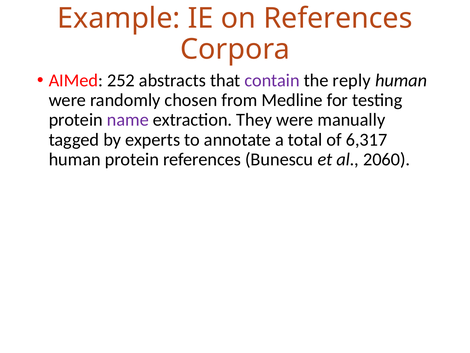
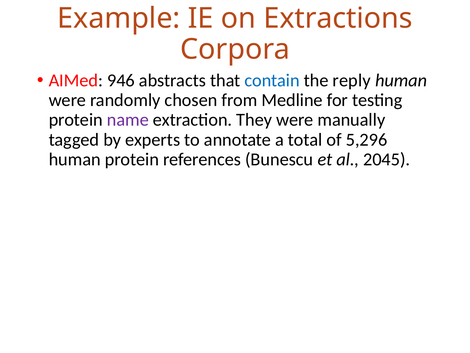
on References: References -> Extractions
252: 252 -> 946
contain colour: purple -> blue
6,317: 6,317 -> 5,296
2060: 2060 -> 2045
